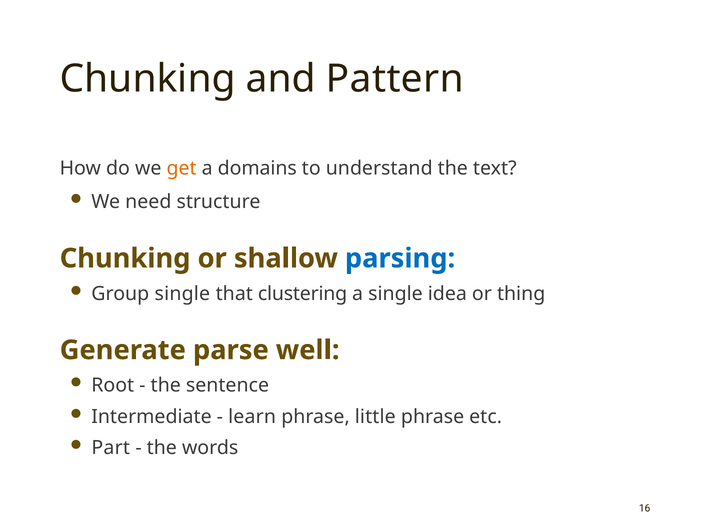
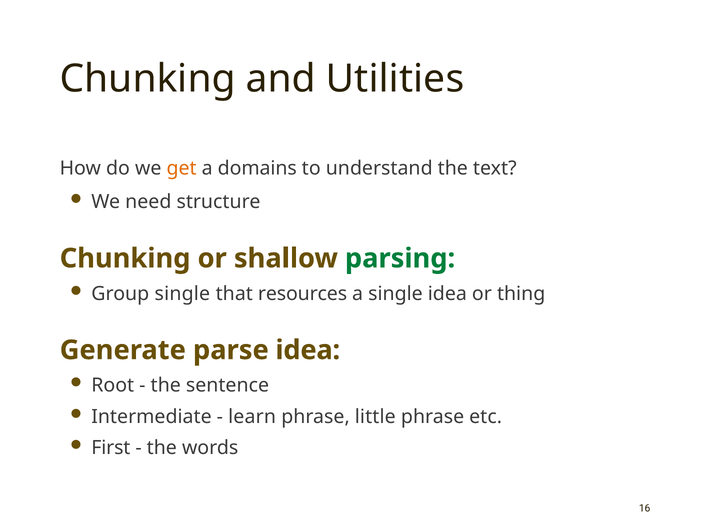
Pattern: Pattern -> Utilities
parsing colour: blue -> green
clustering: clustering -> resources
parse well: well -> idea
Part: Part -> First
